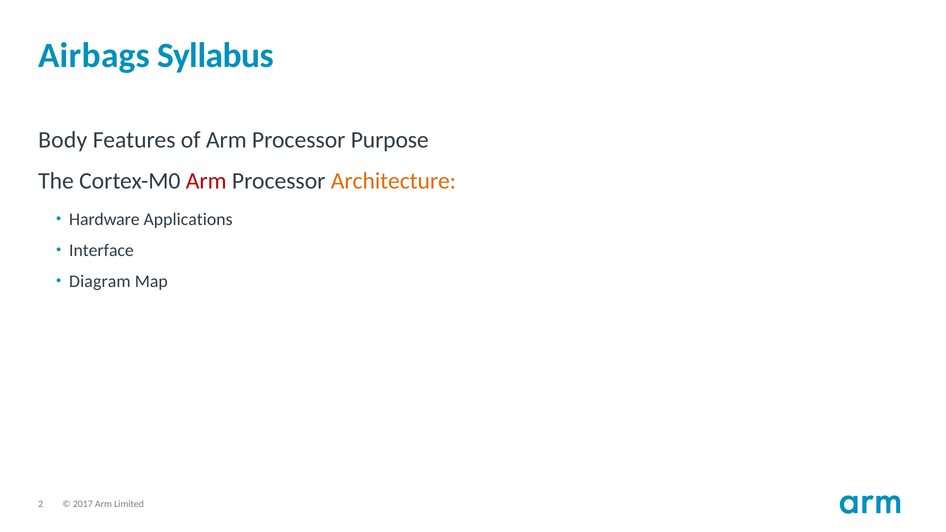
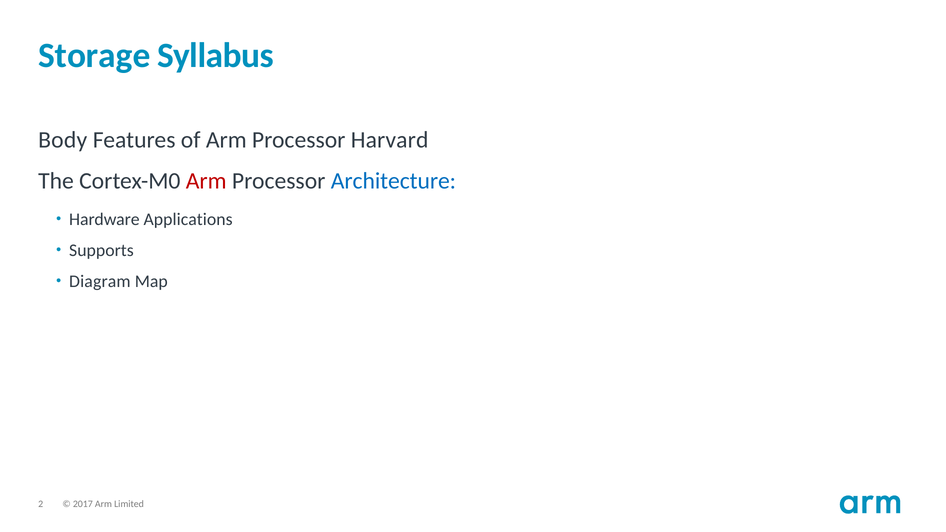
Airbags: Airbags -> Storage
Purpose: Purpose -> Harvard
Architecture colour: orange -> blue
Interface: Interface -> Supports
